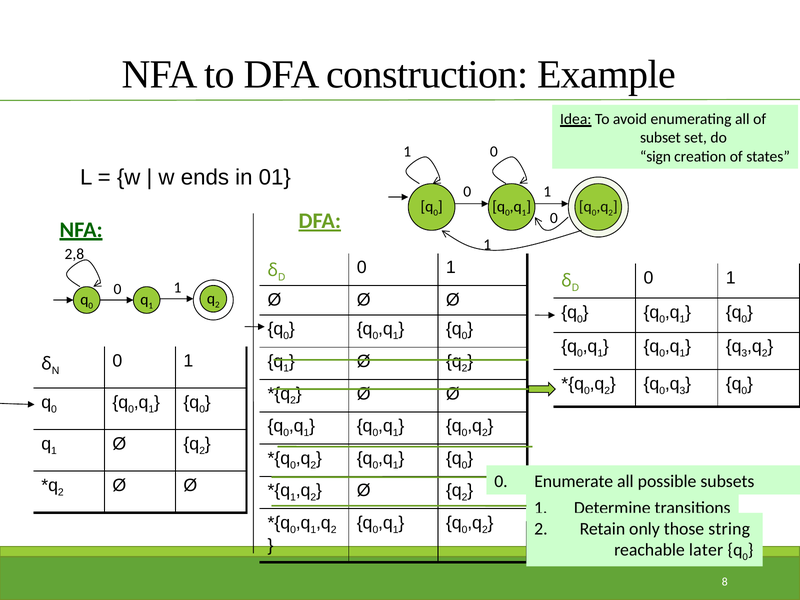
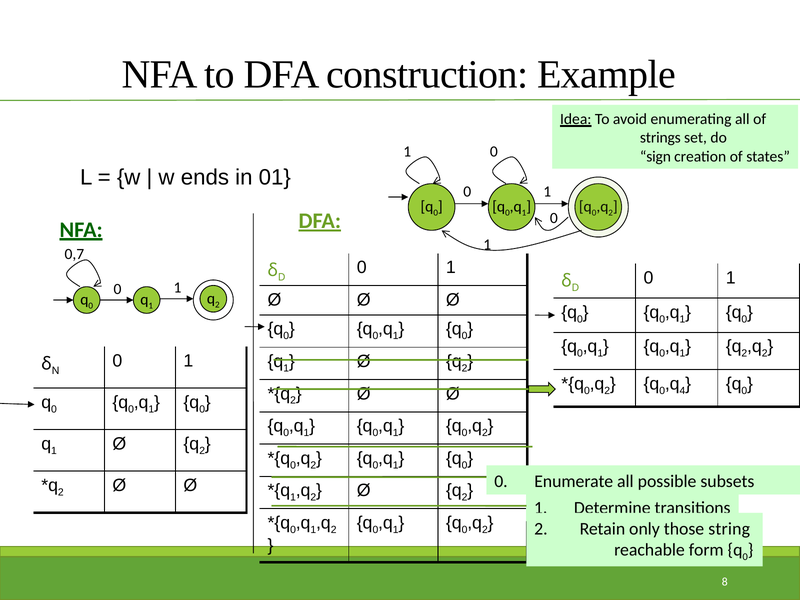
subset: subset -> strings
2,8: 2,8 -> 0,7
3 at (744, 354): 3 -> 2
3 at (682, 391): 3 -> 4
later: later -> form
